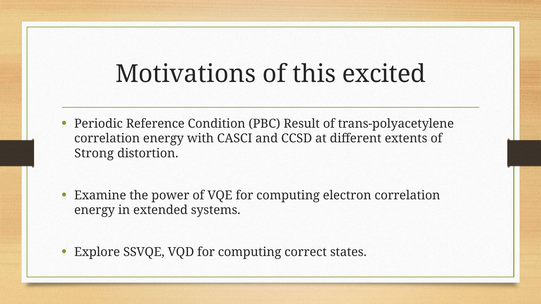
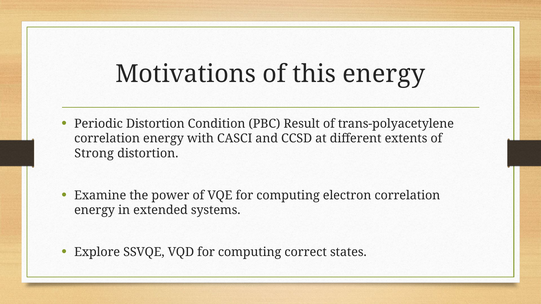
this excited: excited -> energy
Periodic Reference: Reference -> Distortion
